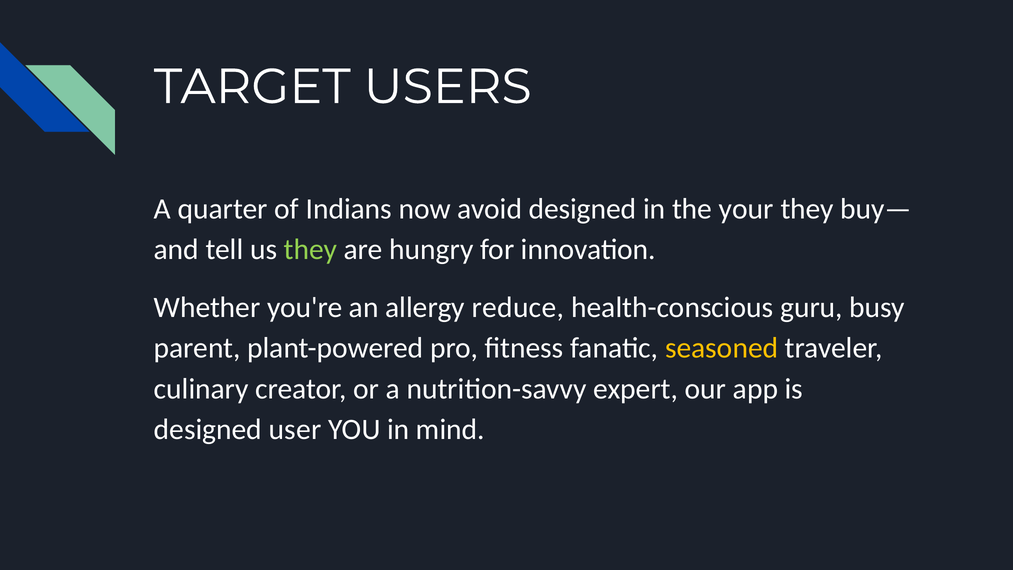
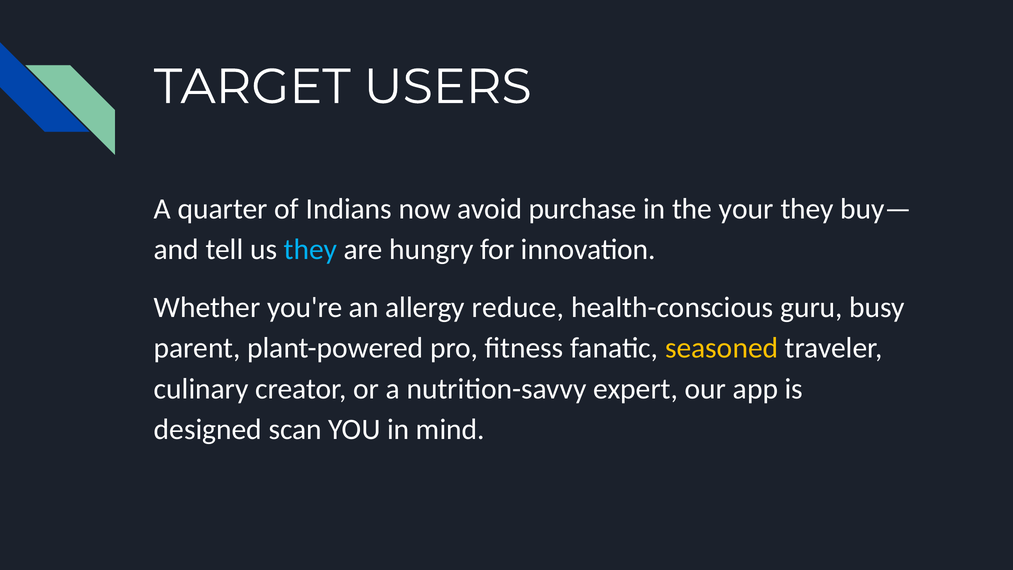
avoid designed: designed -> purchase
they at (310, 250) colour: light green -> light blue
user: user -> scan
